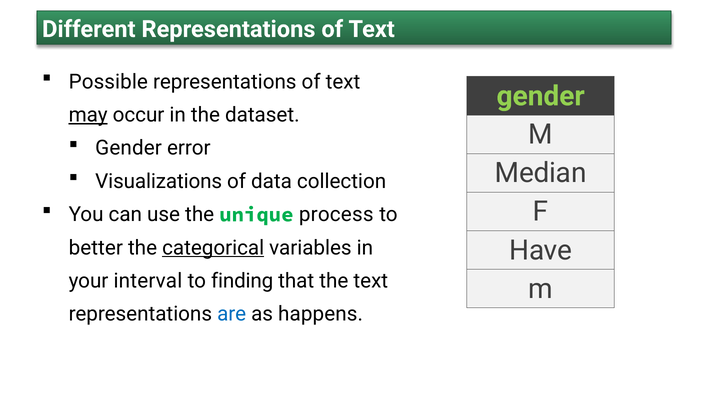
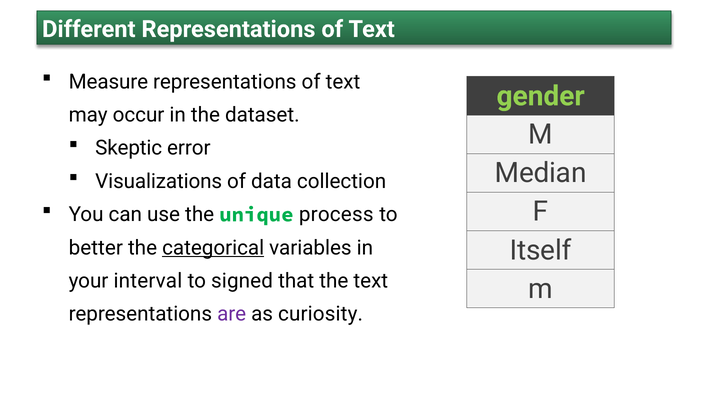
Possible: Possible -> Measure
may underline: present -> none
Gender at (129, 148): Gender -> Skeptic
Have: Have -> Itself
finding: finding -> signed
are colour: blue -> purple
happens: happens -> curiosity
